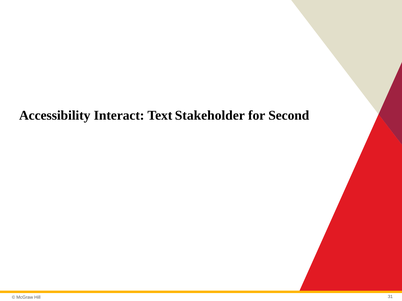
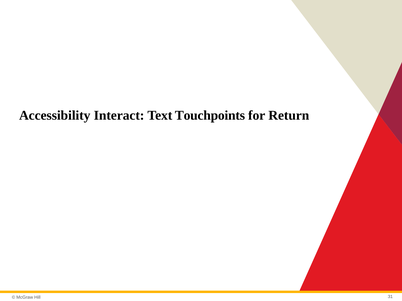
Stakeholder: Stakeholder -> Touchpoints
Second: Second -> Return
